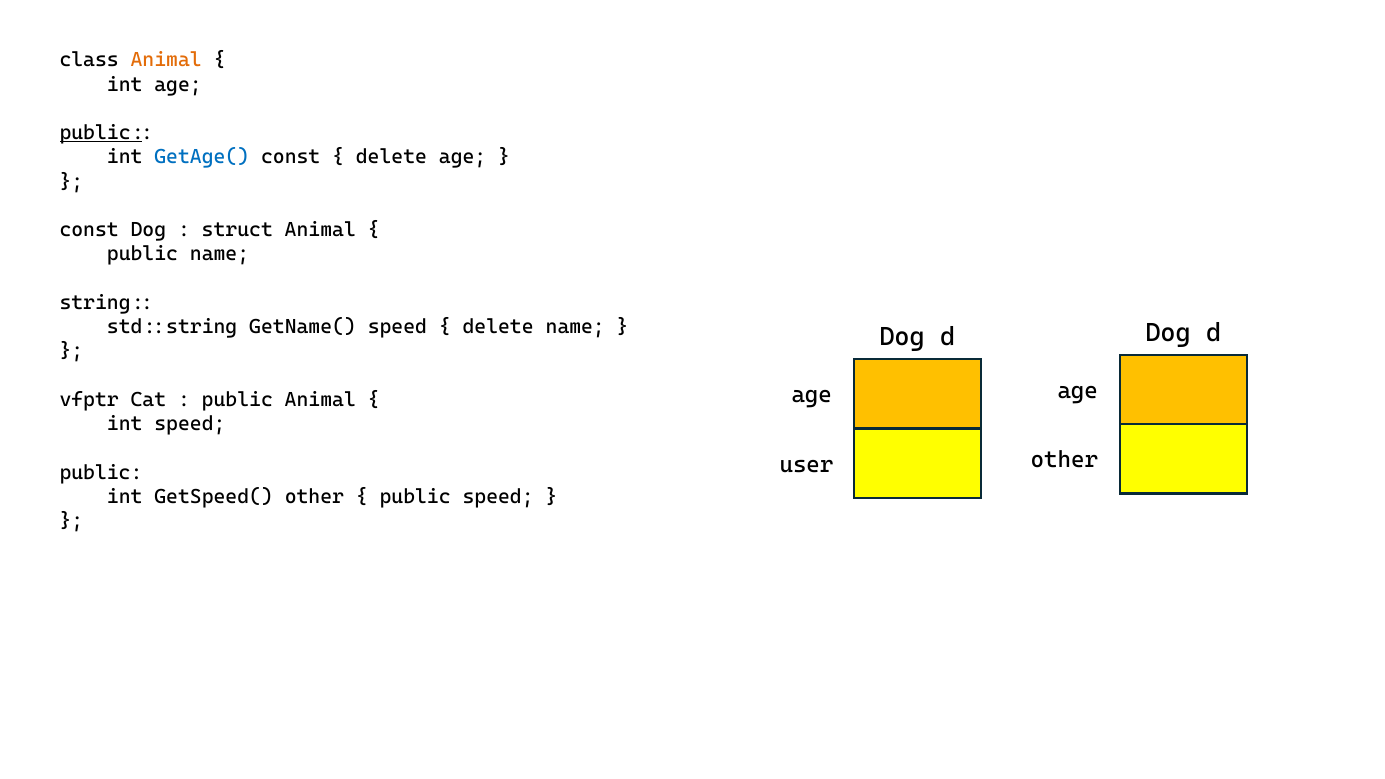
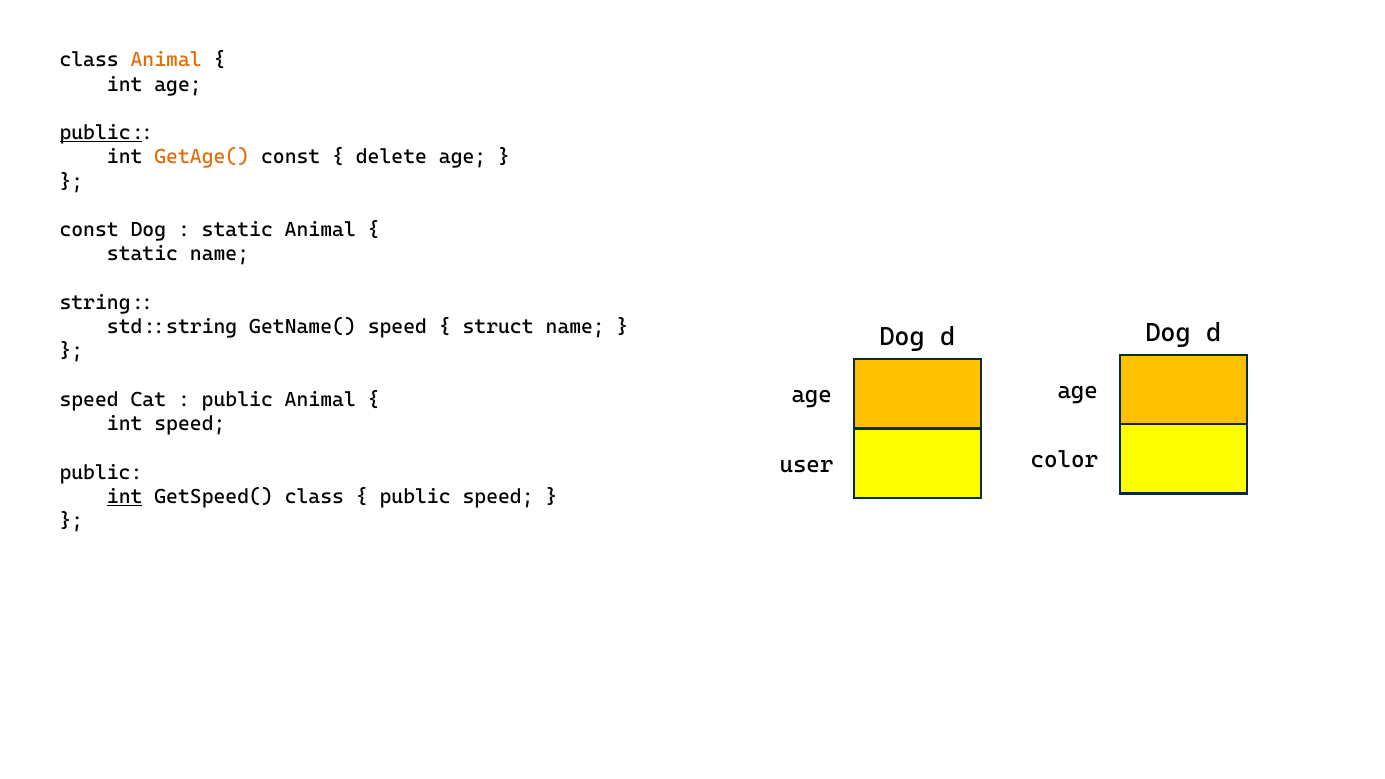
GetAge( colour: blue -> orange
struct at (237, 230): struct -> static
public at (142, 254): public -> static
delete at (498, 327): delete -> struct
vfptr at (89, 400): vfptr -> speed
other at (1064, 460): other -> color
int at (125, 497) underline: none -> present
GetSpeed( other: other -> class
